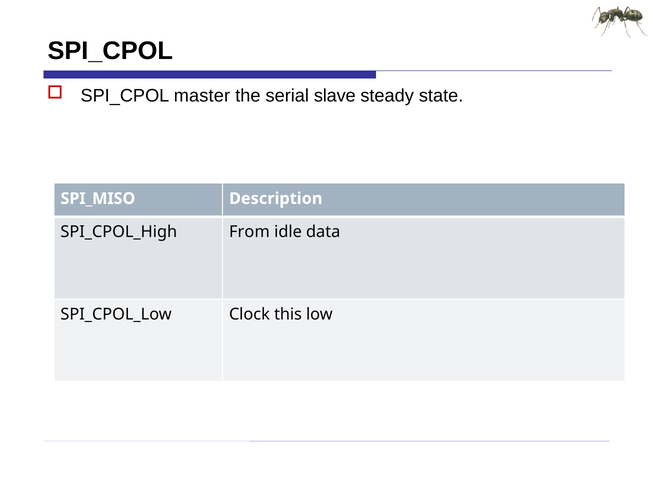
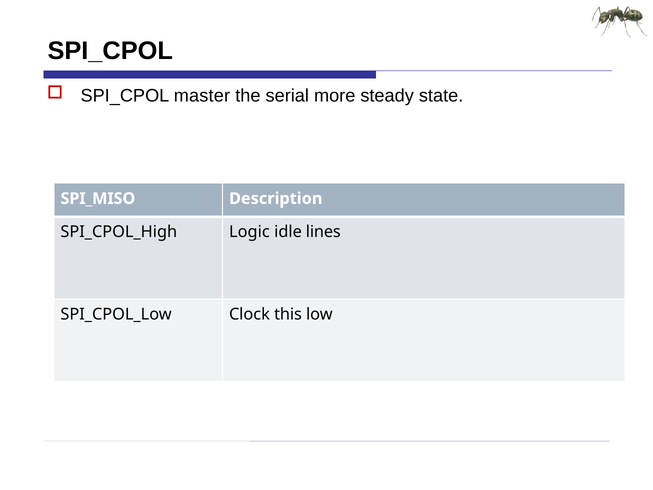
slave: slave -> more
From: From -> Logic
data: data -> lines
